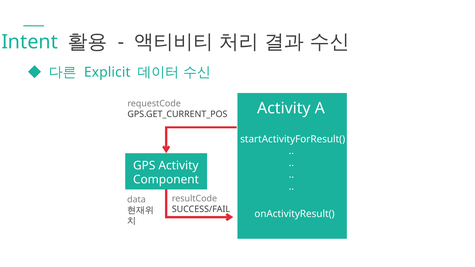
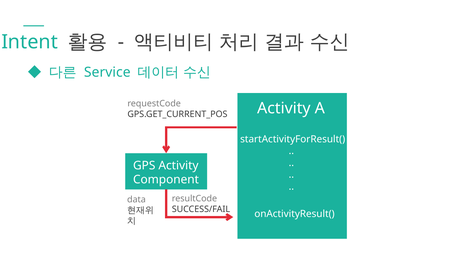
Explicit: Explicit -> Service
